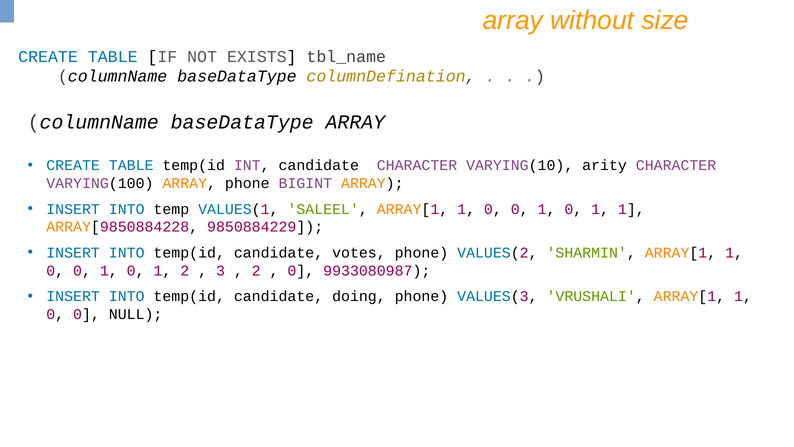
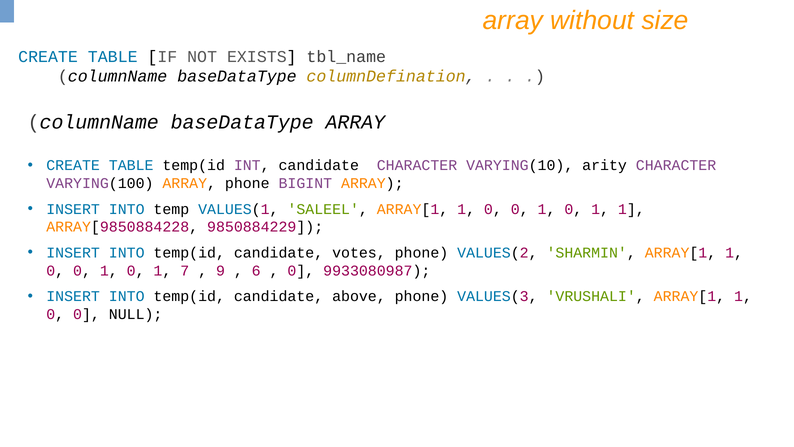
1 2: 2 -> 7
3: 3 -> 9
2 at (256, 270): 2 -> 6
doing: doing -> above
